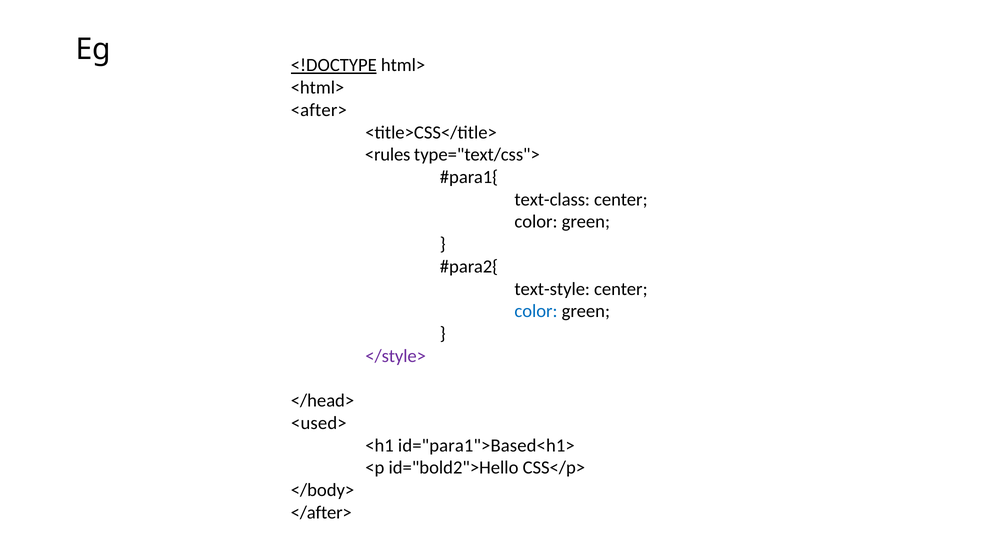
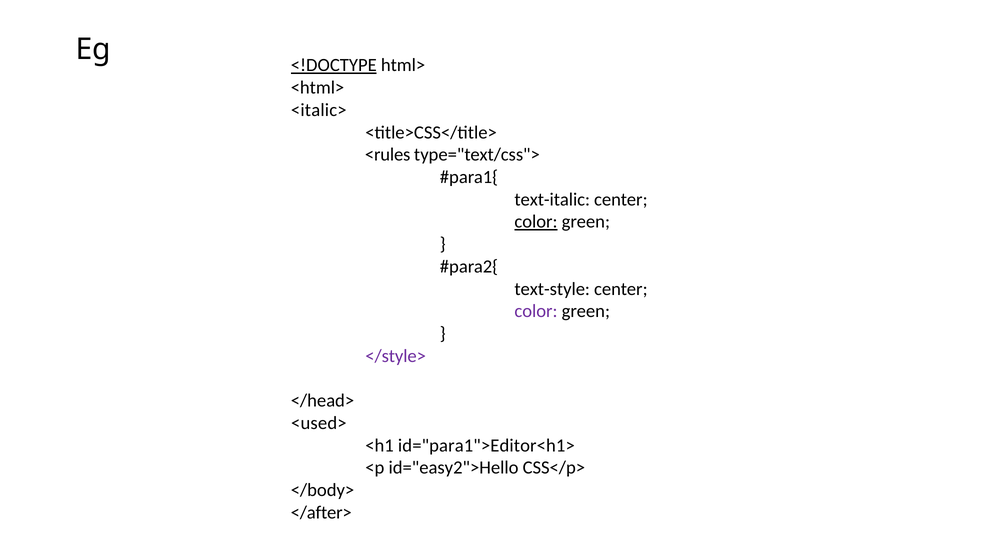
<after>: <after> -> <italic>
text-class: text-class -> text-italic
color at (536, 222) underline: none -> present
color at (536, 311) colour: blue -> purple
id="para1">Based<h1>: id="para1">Based<h1> -> id="para1">Editor<h1>
id="bold2">Hello: id="bold2">Hello -> id="easy2">Hello
